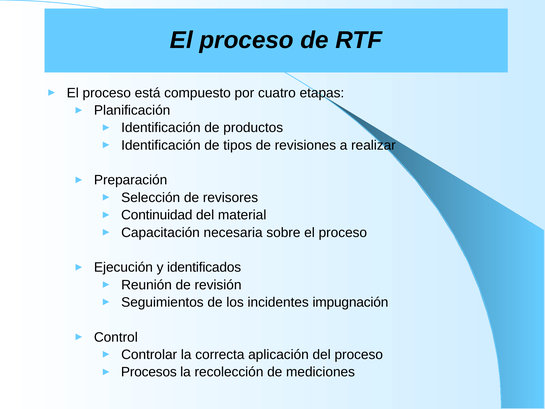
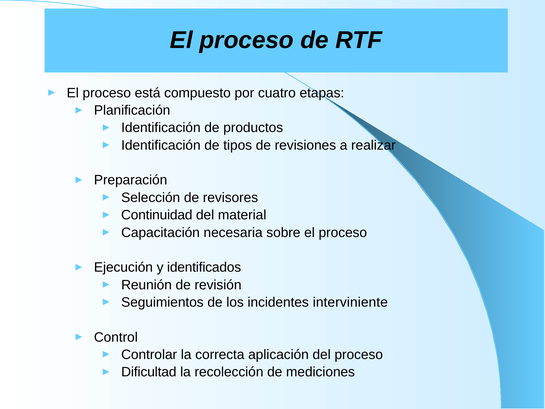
impugnación: impugnación -> interviniente
Procesos: Procesos -> Dificultad
